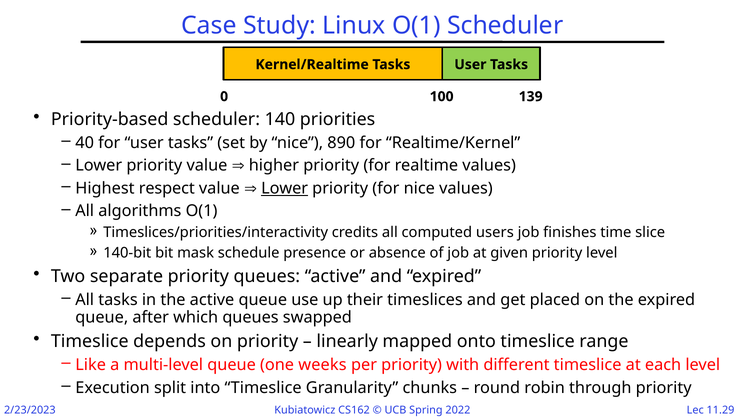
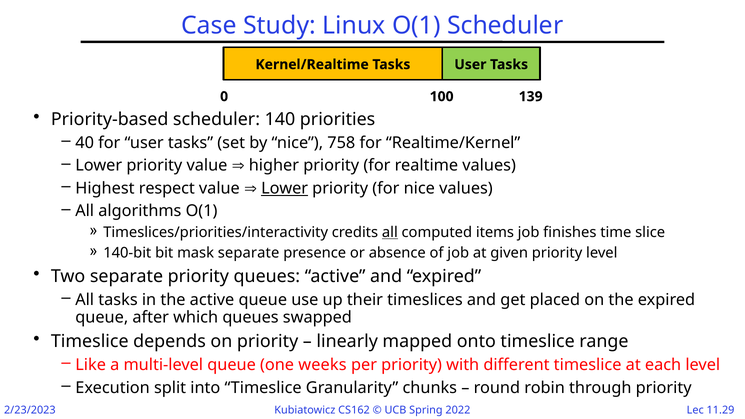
890: 890 -> 758
all at (390, 232) underline: none -> present
users: users -> items
mask schedule: schedule -> separate
